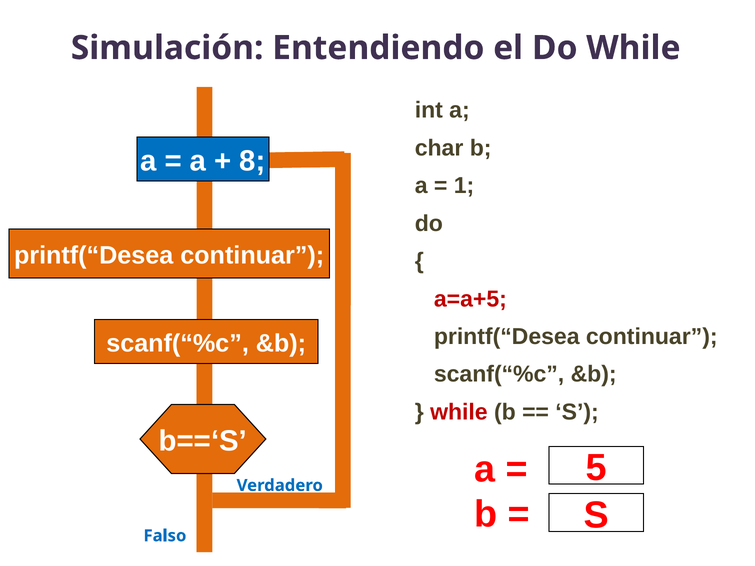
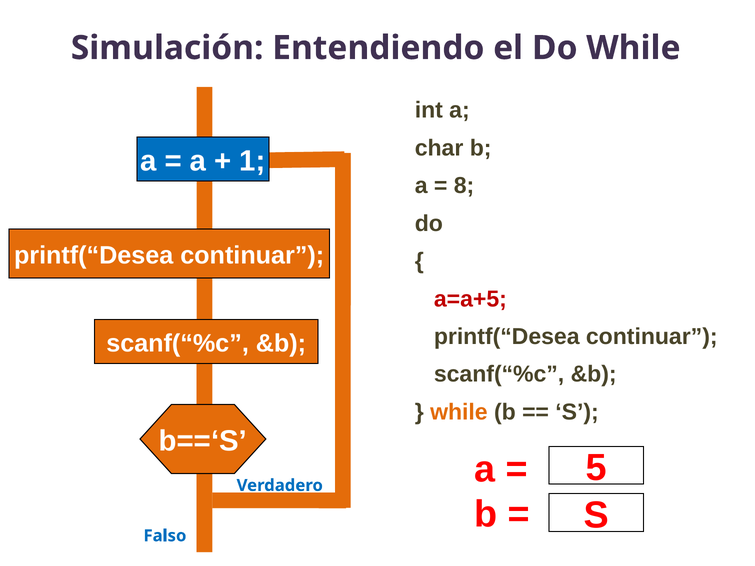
8: 8 -> 1
1: 1 -> 8
while at (459, 412) colour: red -> orange
